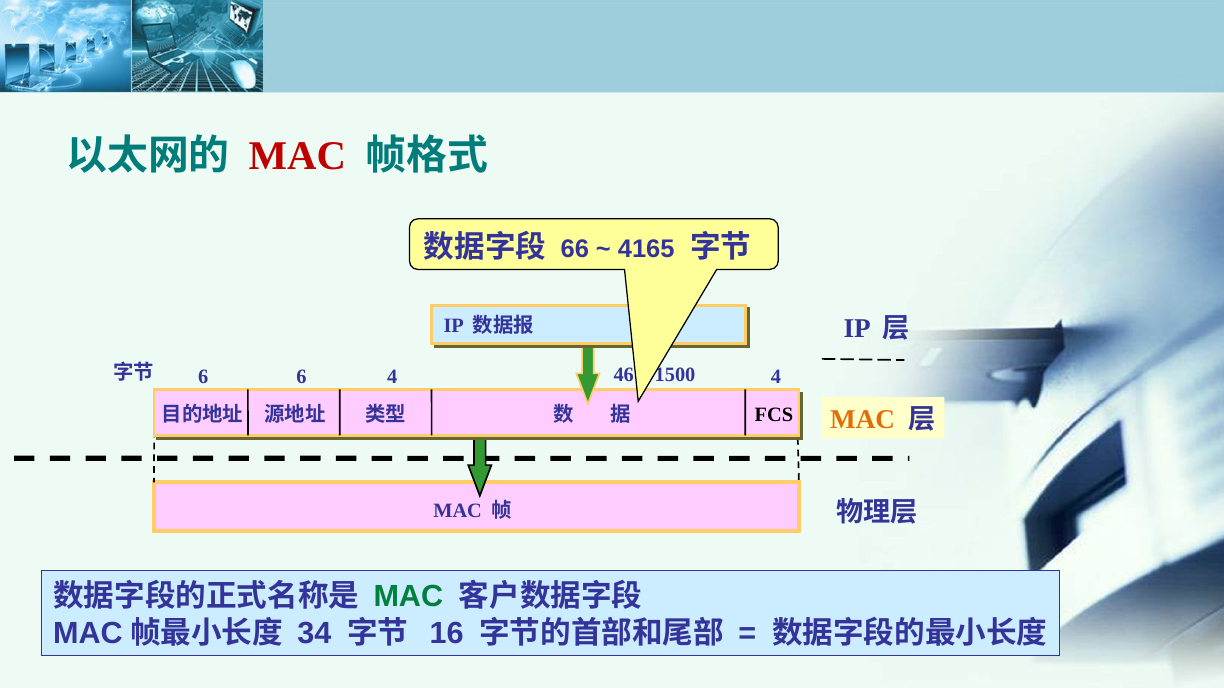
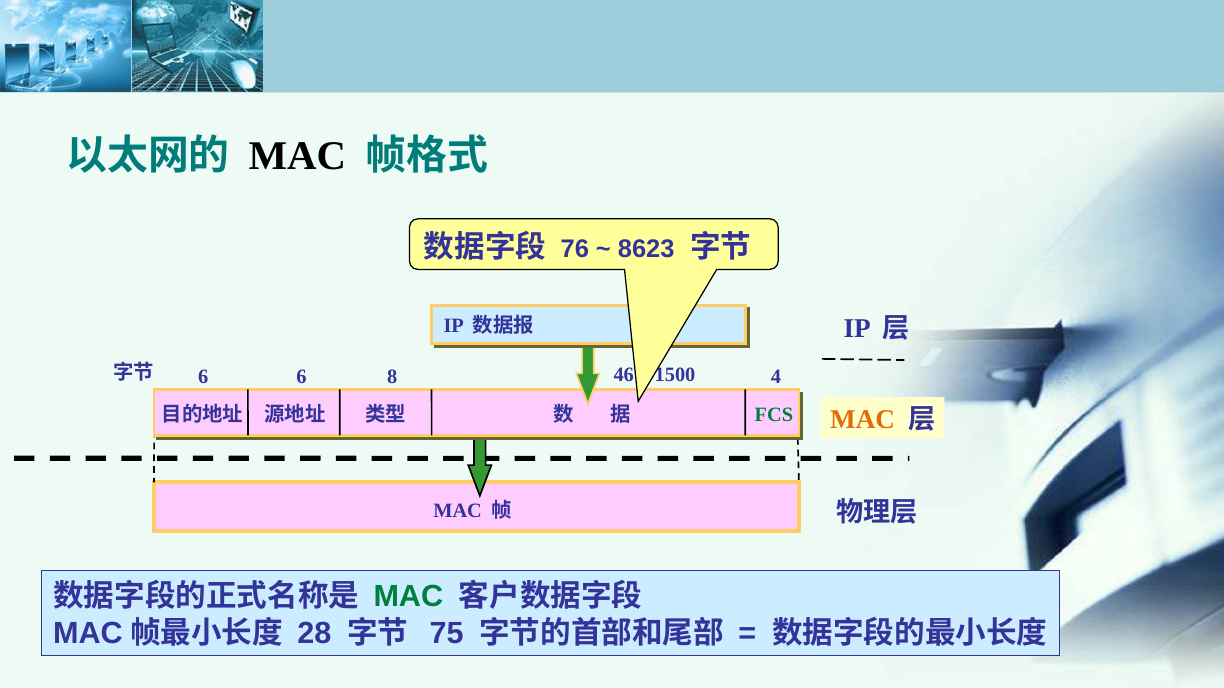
MAC at (297, 156) colour: red -> black
66: 66 -> 76
4165: 4165 -> 8623
6 4: 4 -> 8
FCS colour: black -> green
34: 34 -> 28
16: 16 -> 75
